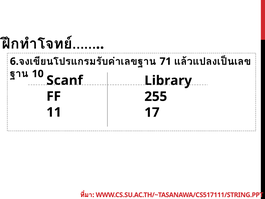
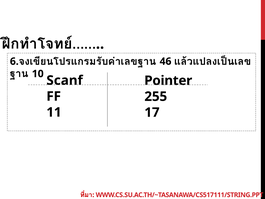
71: 71 -> 46
Library: Library -> Pointer
